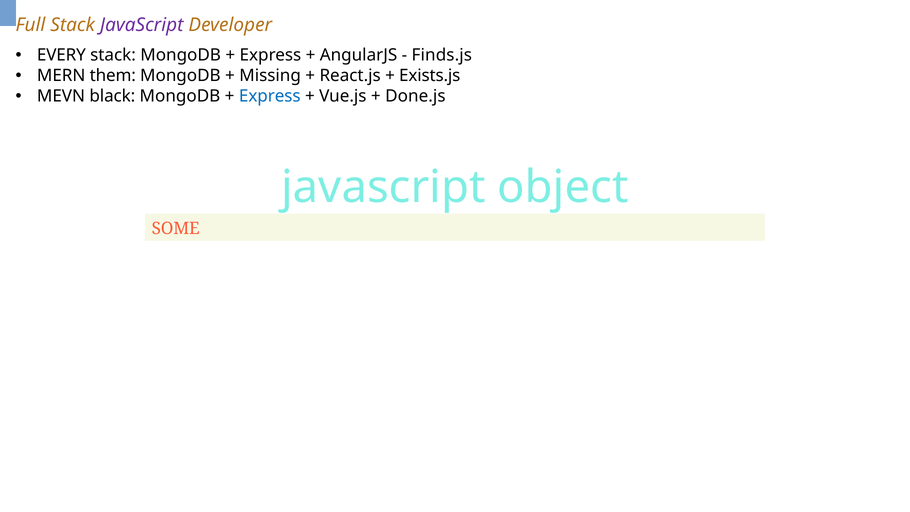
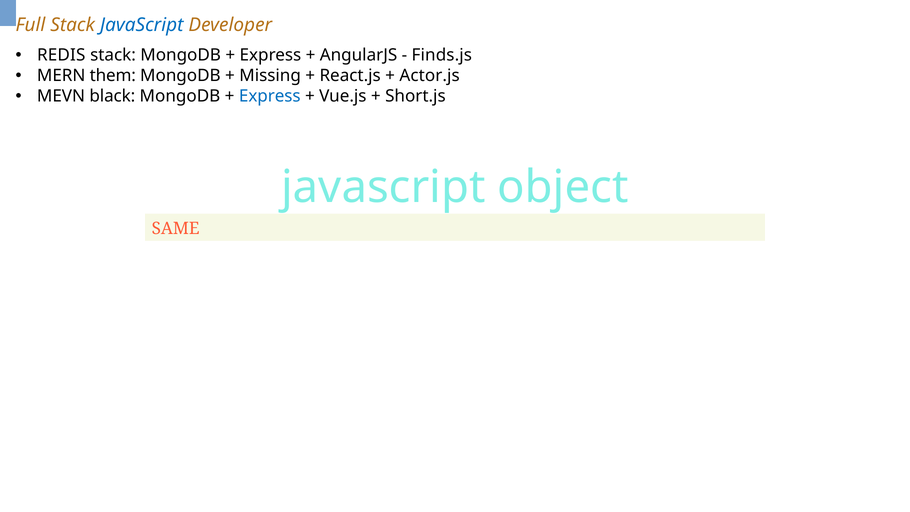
JavaScript at (142, 25) colour: purple -> blue
EVERY: EVERY -> REDIS
Exists.js: Exists.js -> Actor.js
Done.js: Done.js -> Short.js
SOME: SOME -> SAME
